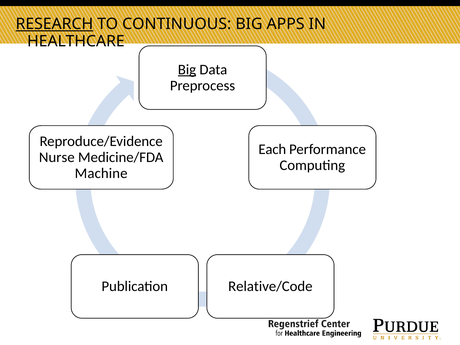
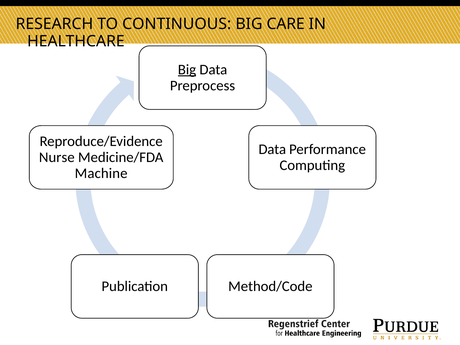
RESEARCH underline: present -> none
APPS: APPS -> CARE
Each at (272, 149): Each -> Data
Relative/Code: Relative/Code -> Method/Code
